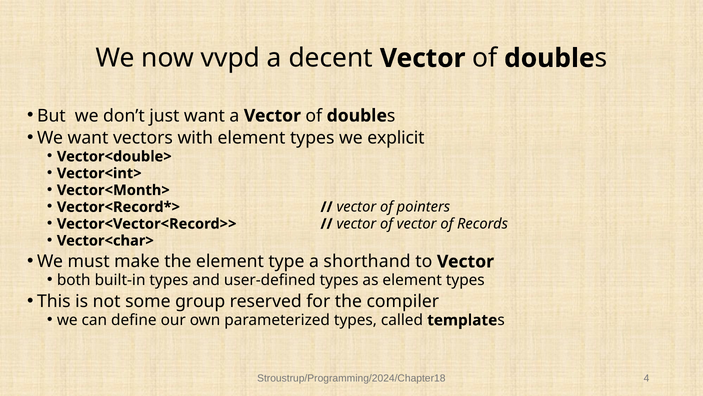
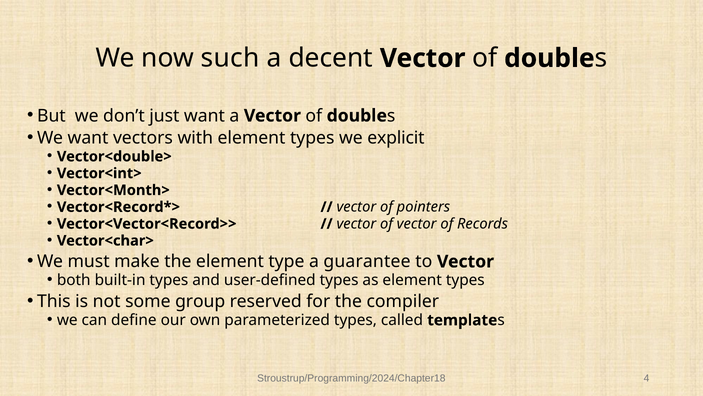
vvpd: vvpd -> such
shorthand: shorthand -> guarantee
